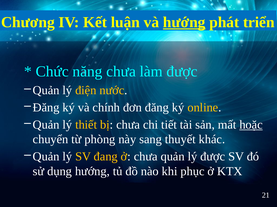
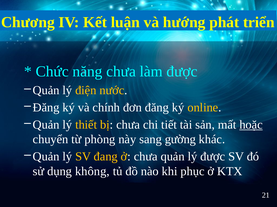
hướng at (184, 22) underline: present -> none
thuyết: thuyết -> gường
dụng hướng: hướng -> không
